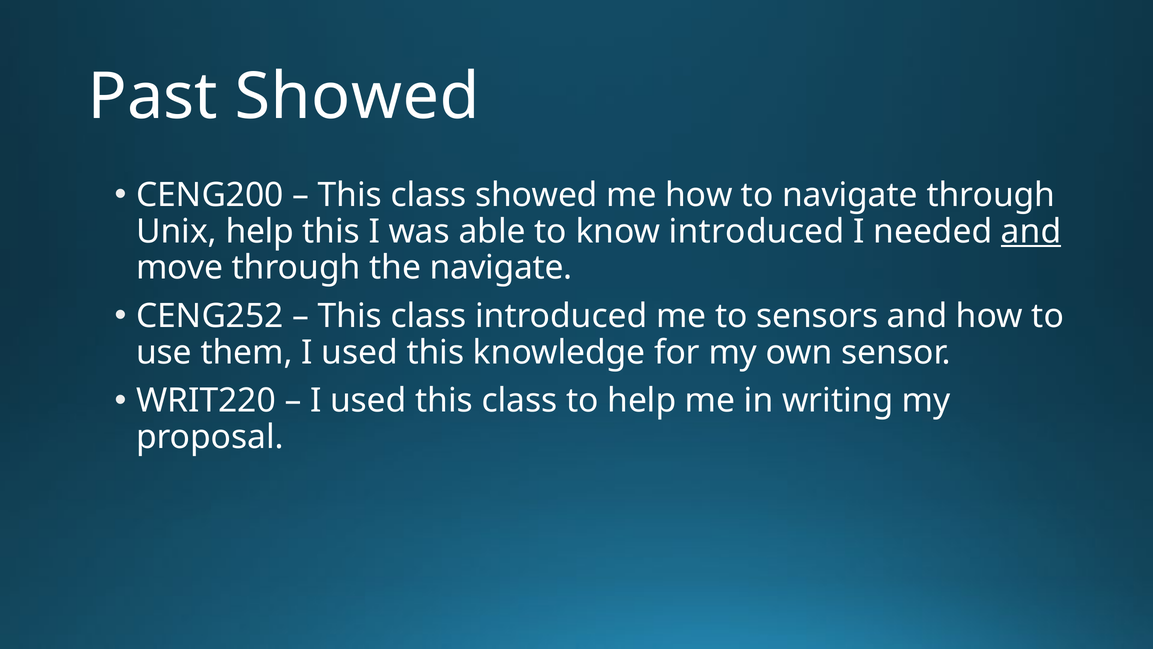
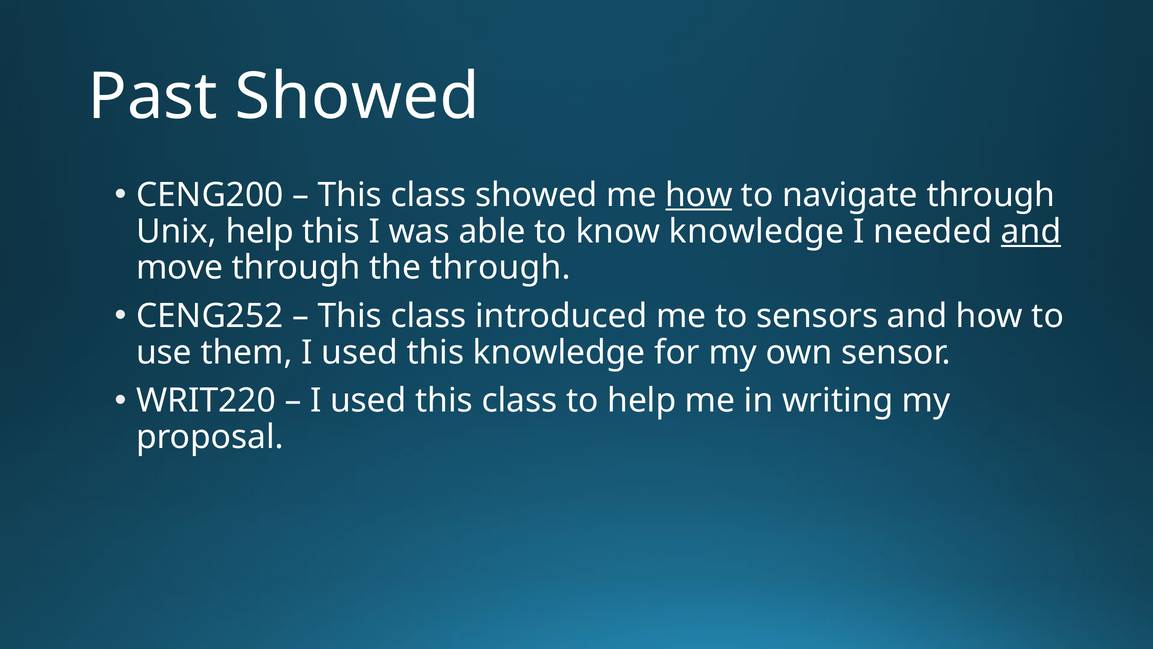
how at (699, 195) underline: none -> present
know introduced: introduced -> knowledge
the navigate: navigate -> through
